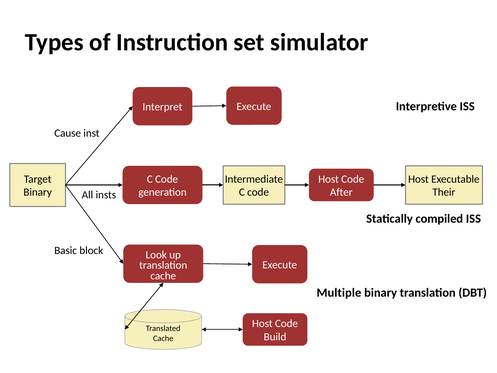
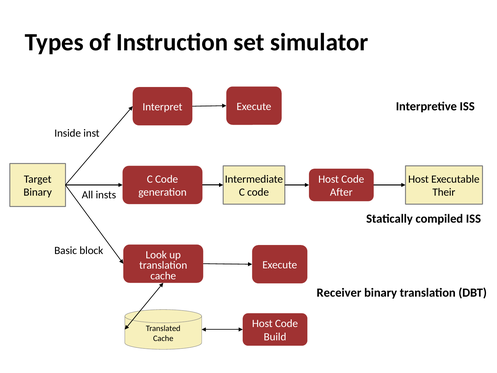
Cause: Cause -> Inside
Multiple: Multiple -> Receiver
